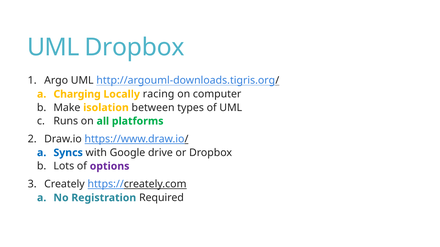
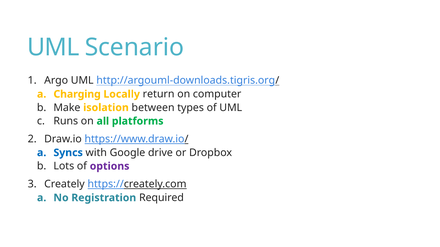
UML Dropbox: Dropbox -> Scenario
racing: racing -> return
